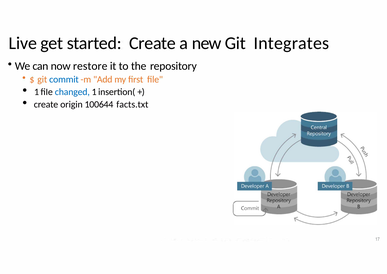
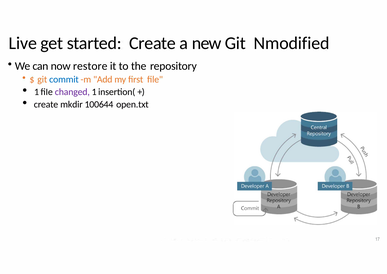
Integrates: Integrates -> Nmodified
changed colour: blue -> purple
origin: origin -> mkdir
facts.txt: facts.txt -> open.txt
